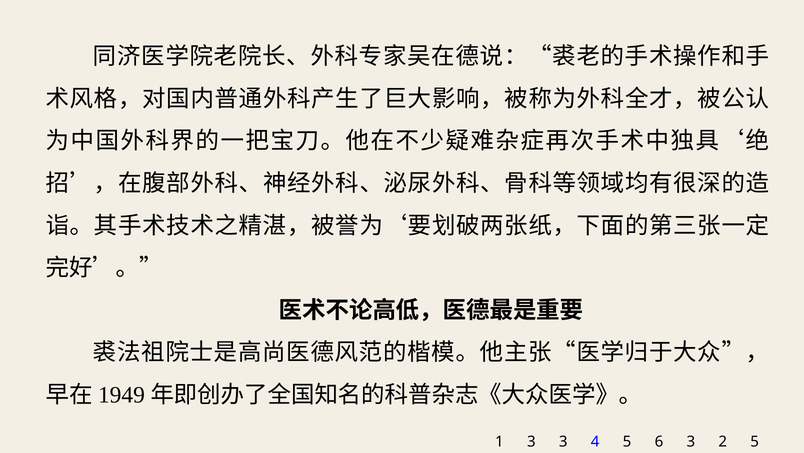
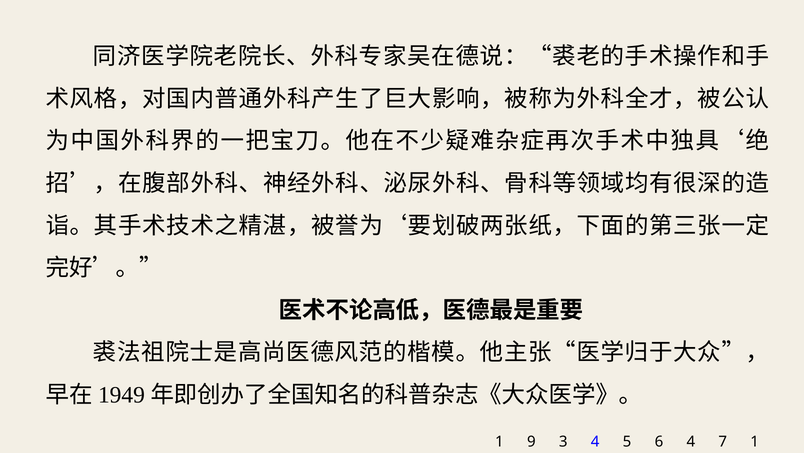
1 3: 3 -> 9
3 at (691, 441): 3 -> 4
2: 2 -> 7
5 5: 5 -> 1
